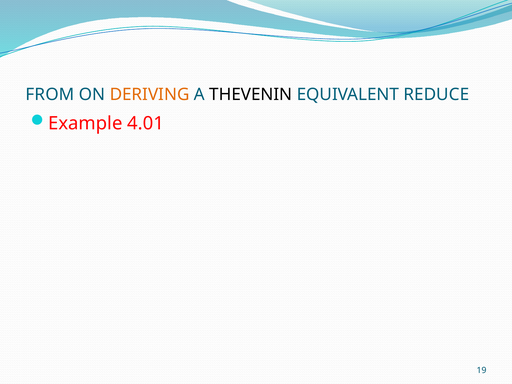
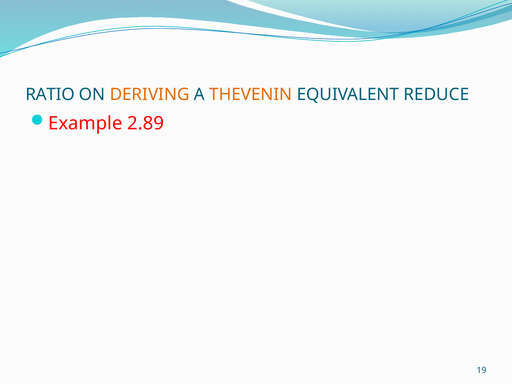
FROM: FROM -> RATIO
THEVENIN colour: black -> orange
4.01: 4.01 -> 2.89
